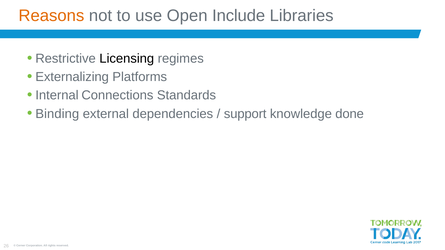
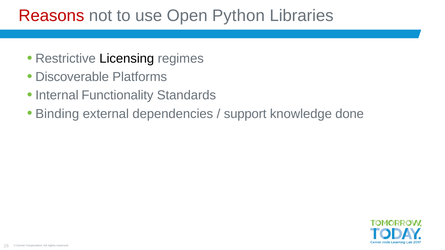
Reasons colour: orange -> red
Include: Include -> Python
Externalizing: Externalizing -> Discoverable
Connections: Connections -> Functionality
